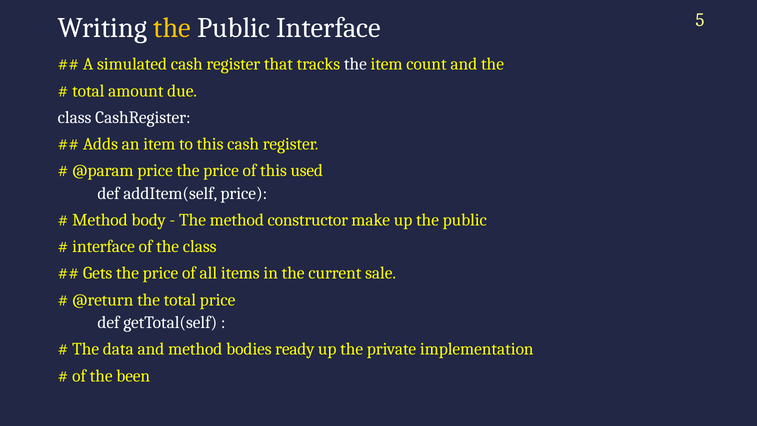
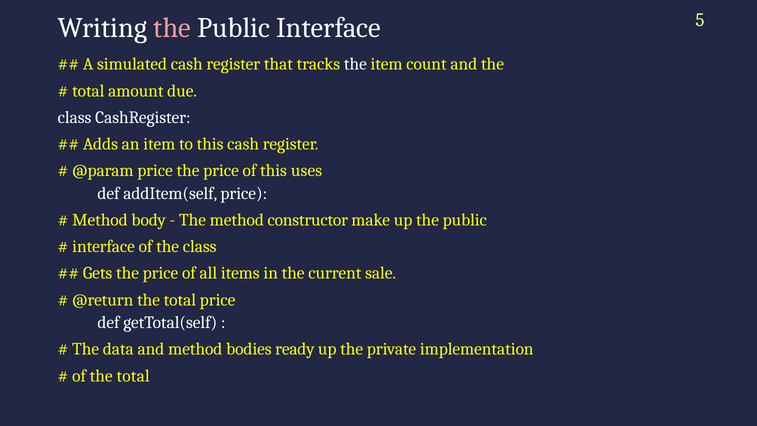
the at (172, 28) colour: yellow -> pink
used: used -> uses
of the been: been -> total
